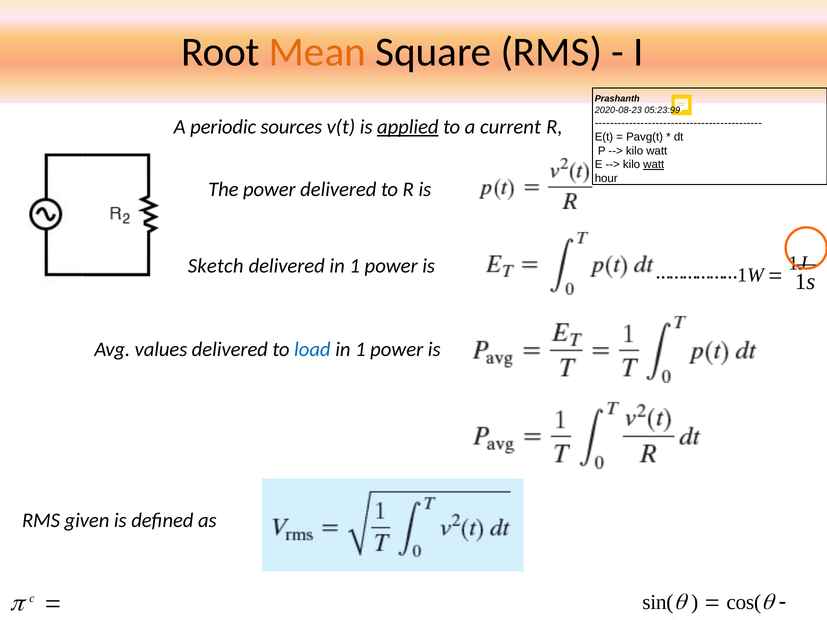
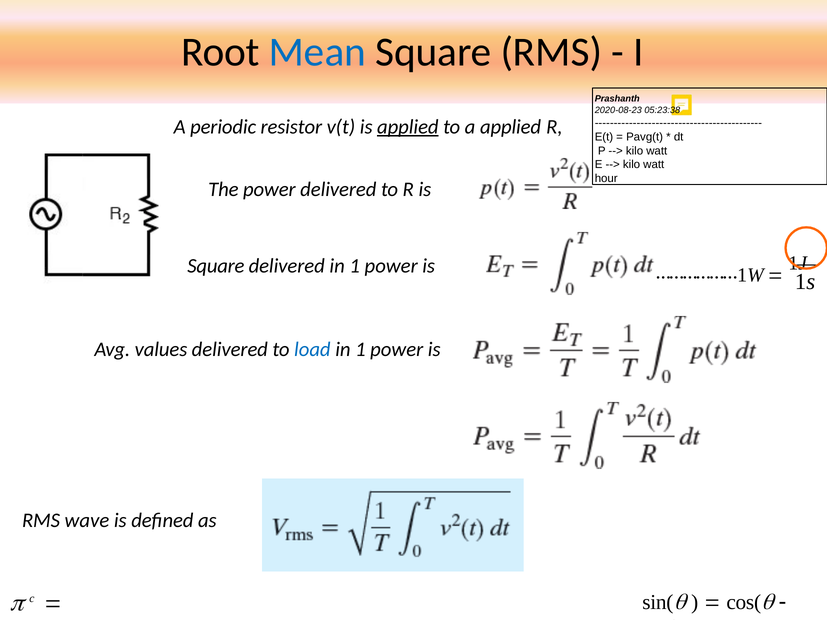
Mean colour: orange -> blue
05:23:99: 05:23:99 -> 05:23:38
sources: sources -> resistor
a current: current -> applied
watt at (654, 165) underline: present -> none
Sketch at (216, 266): Sketch -> Square
given: given -> wave
